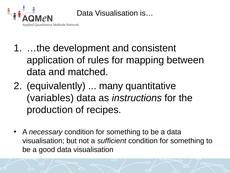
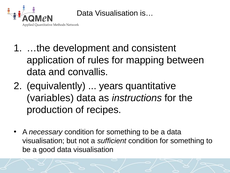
matched: matched -> convallis
many: many -> years
